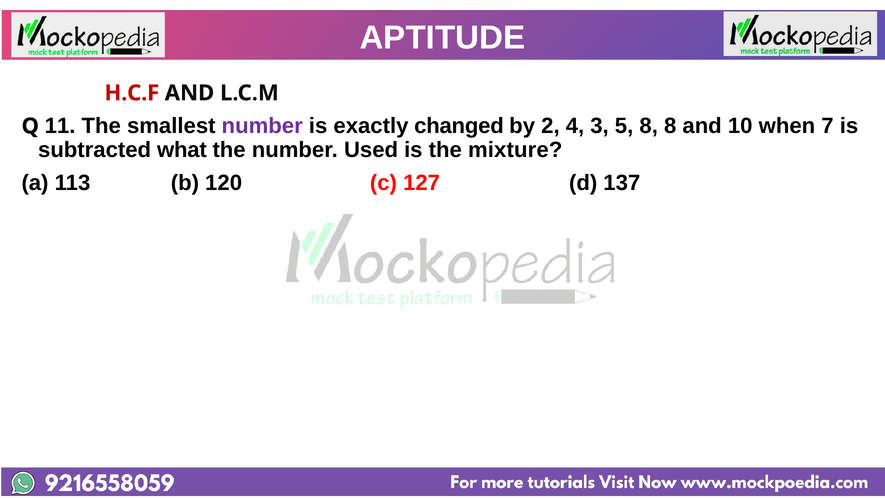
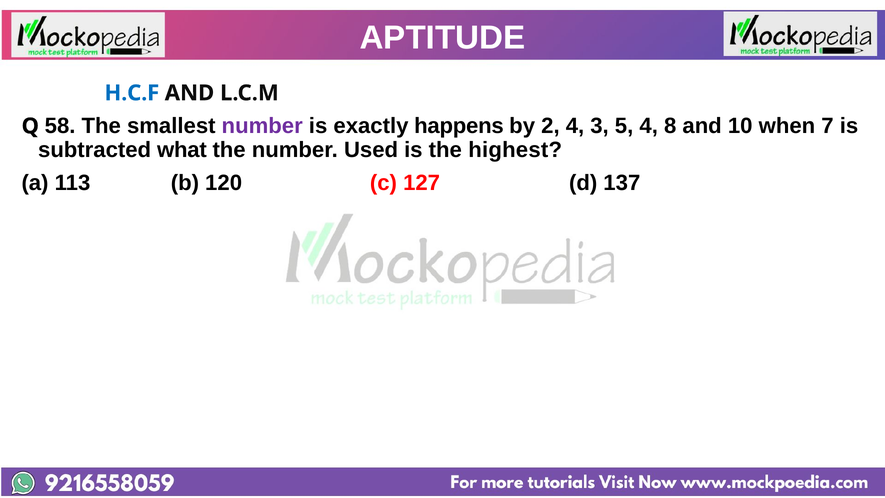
H.C.F colour: red -> blue
11: 11 -> 58
changed: changed -> happens
5 8: 8 -> 4
mixture: mixture -> highest
